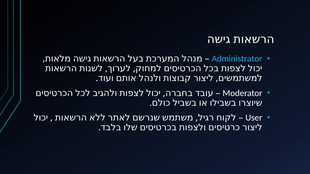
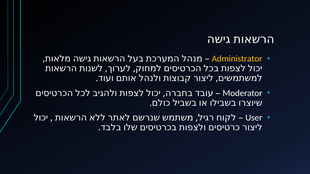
Administrator colour: light blue -> yellow
